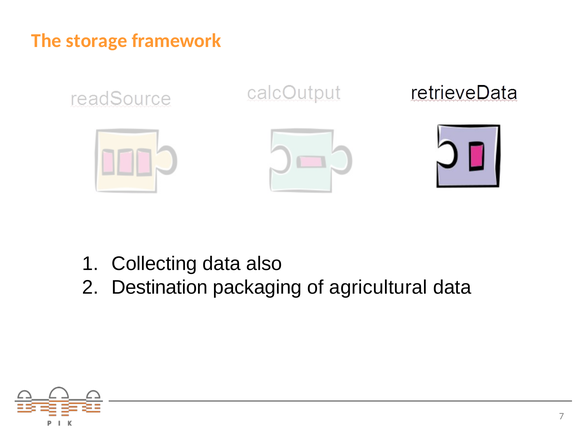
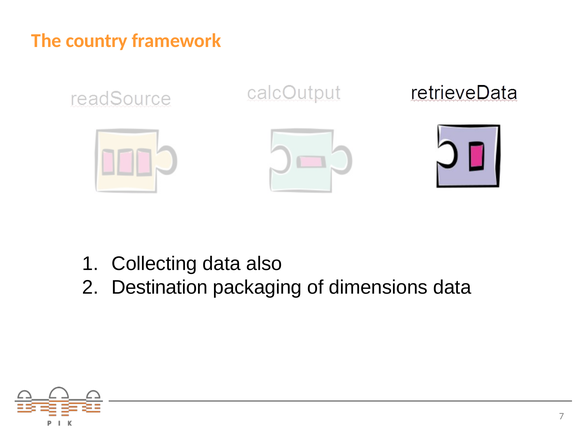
storage: storage -> country
agricultural: agricultural -> dimensions
